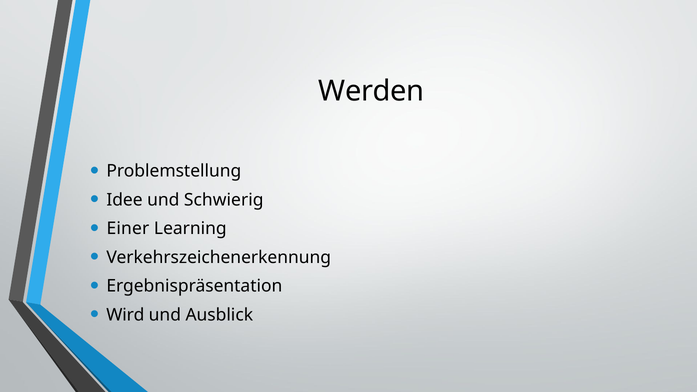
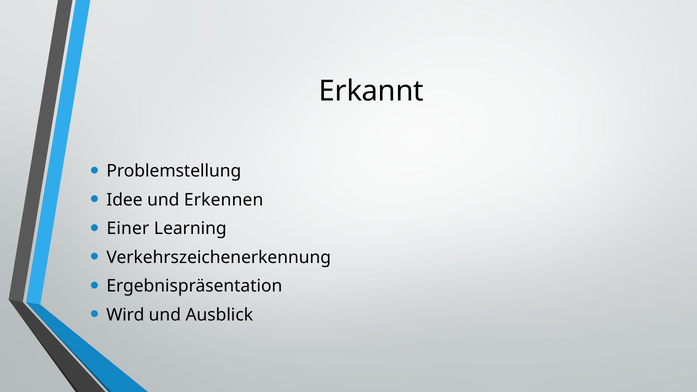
Werden: Werden -> Erkannt
Schwierig: Schwierig -> Erkennen
